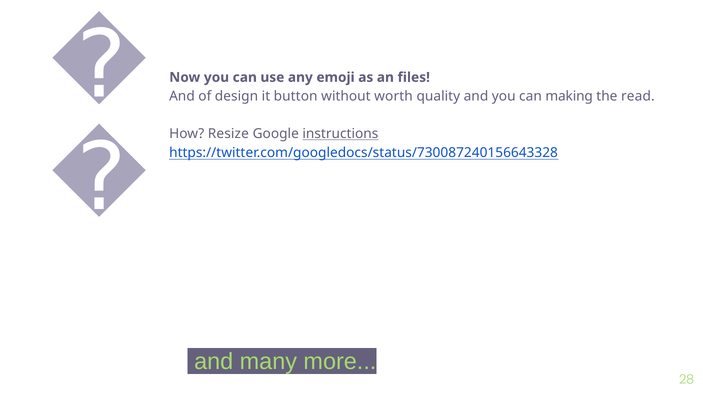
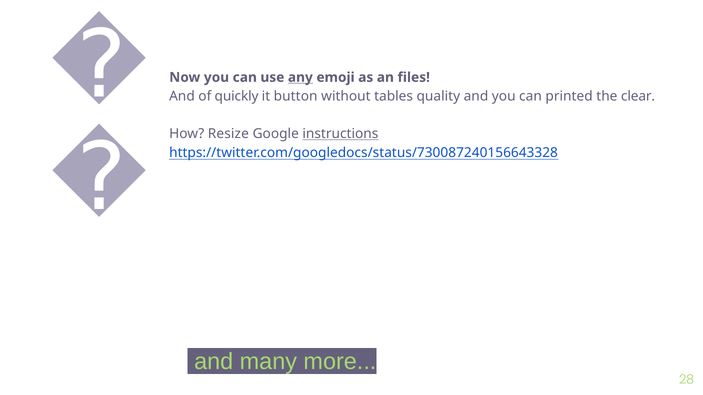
any underline: none -> present
design: design -> quickly
worth: worth -> tables
making: making -> printed
read: read -> clear
